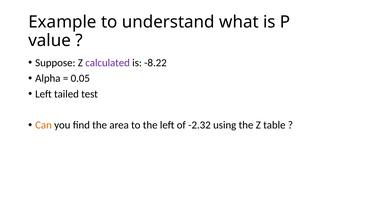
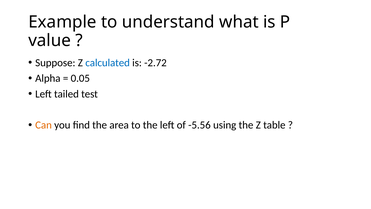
calculated colour: purple -> blue
-8.22: -8.22 -> -2.72
-2.32: -2.32 -> -5.56
